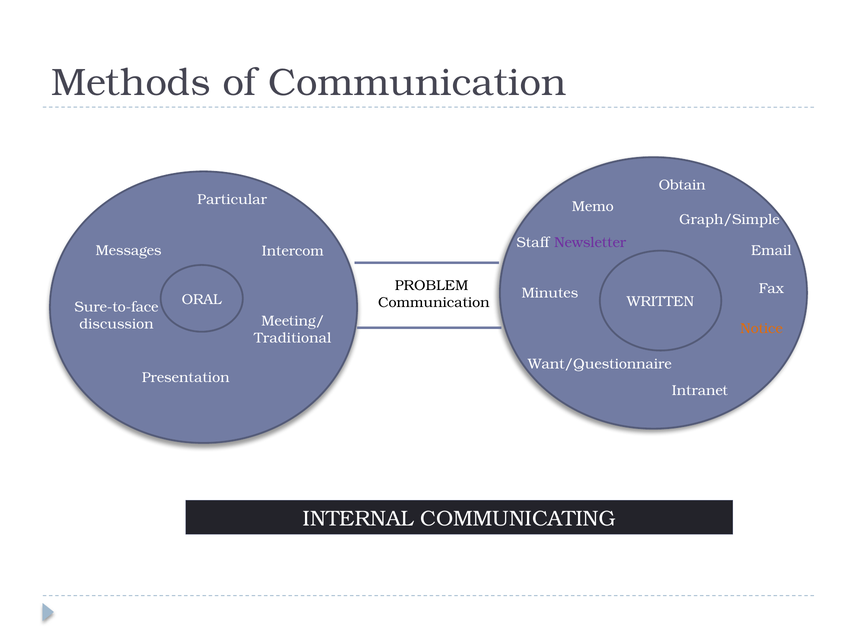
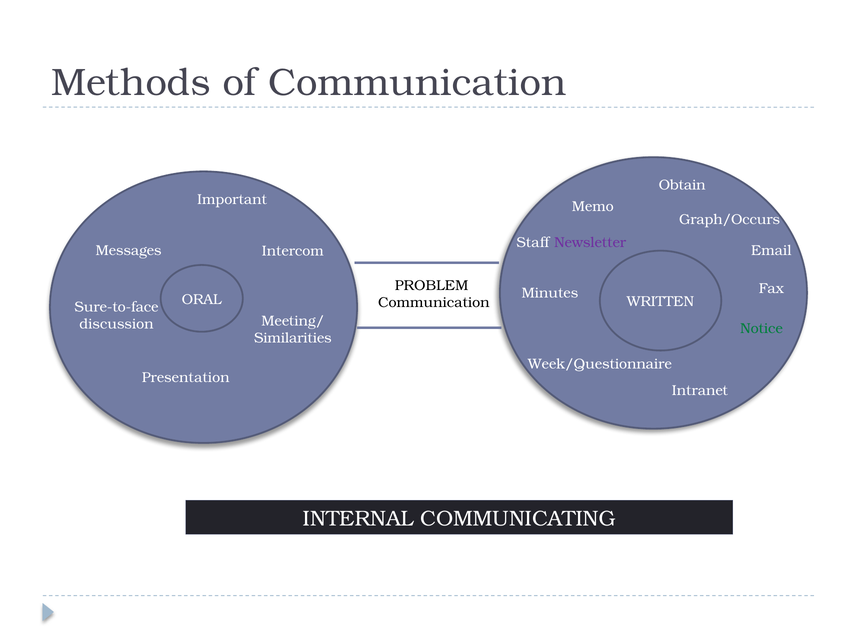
Particular: Particular -> Important
Graph/Simple: Graph/Simple -> Graph/Occurs
Notice colour: orange -> green
Traditional: Traditional -> Similarities
Want/Questionnaire: Want/Questionnaire -> Week/Questionnaire
